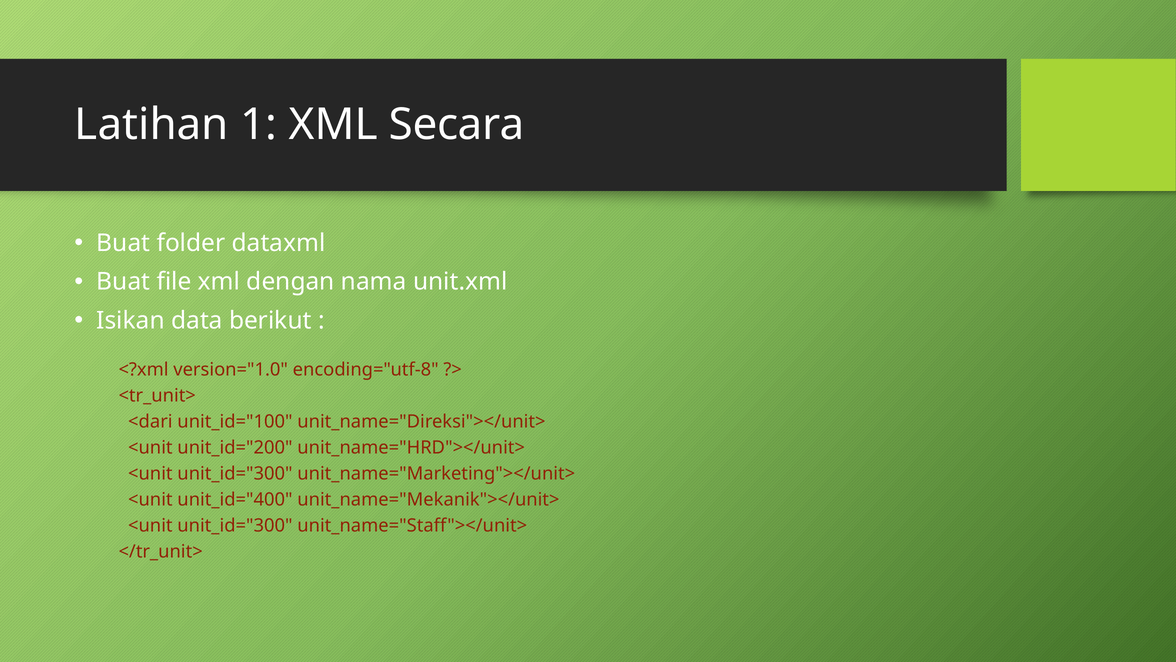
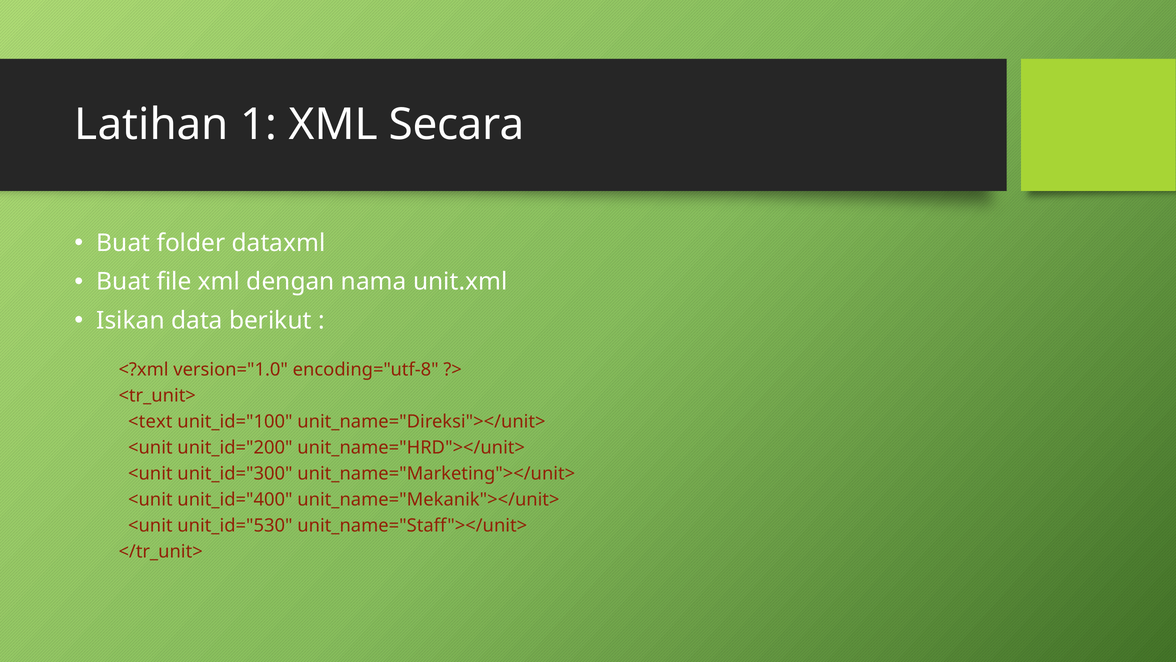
<dari: <dari -> <text
unit_id="300 at (235, 525): unit_id="300 -> unit_id="530
